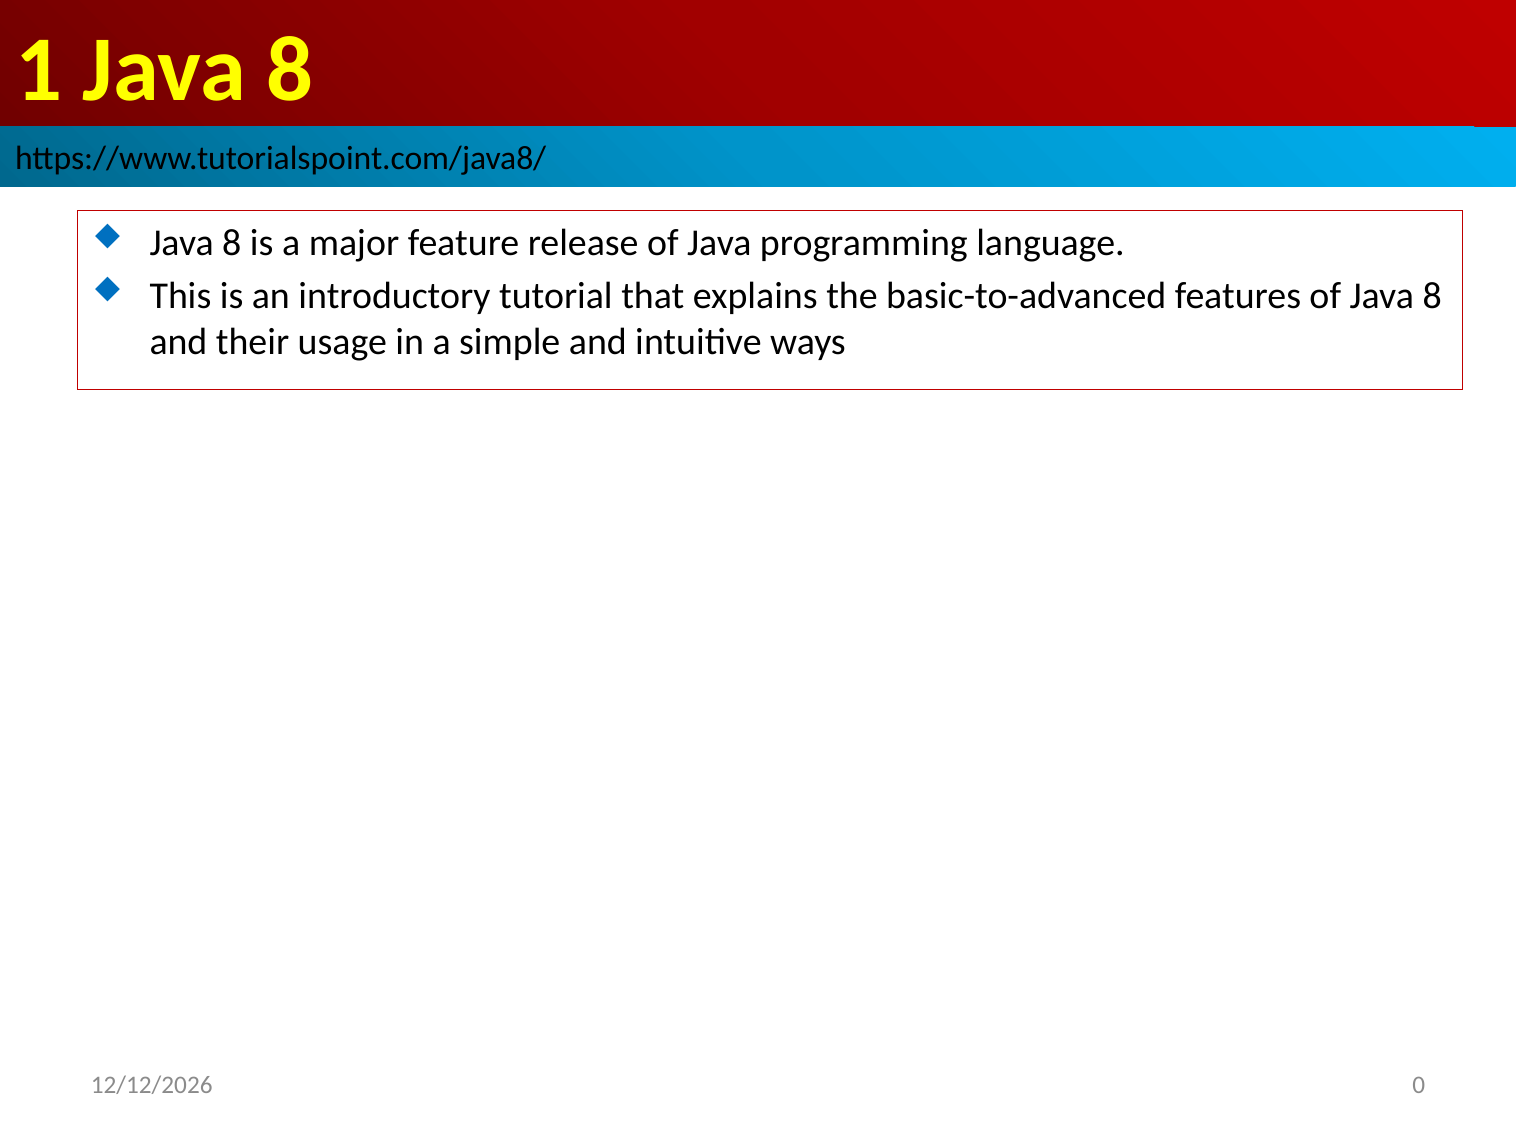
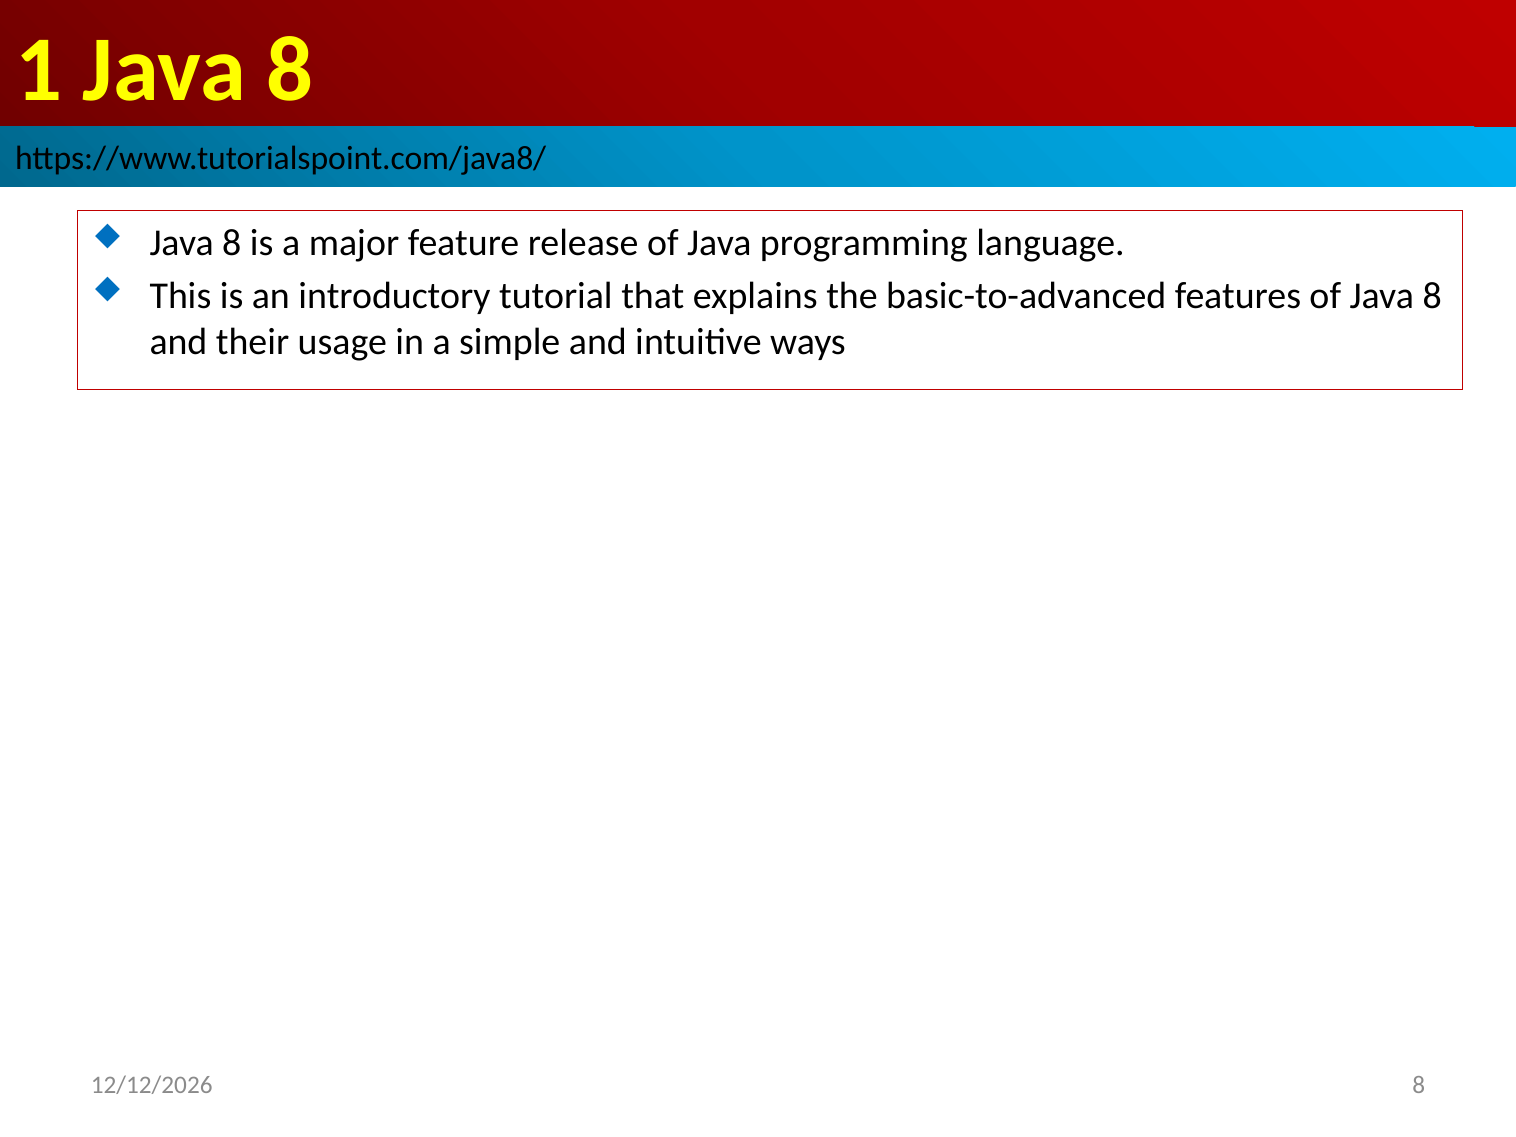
0 at (1419, 1086): 0 -> 8
